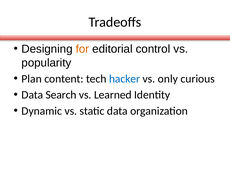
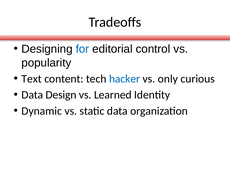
for colour: orange -> blue
Plan: Plan -> Text
Search: Search -> Design
